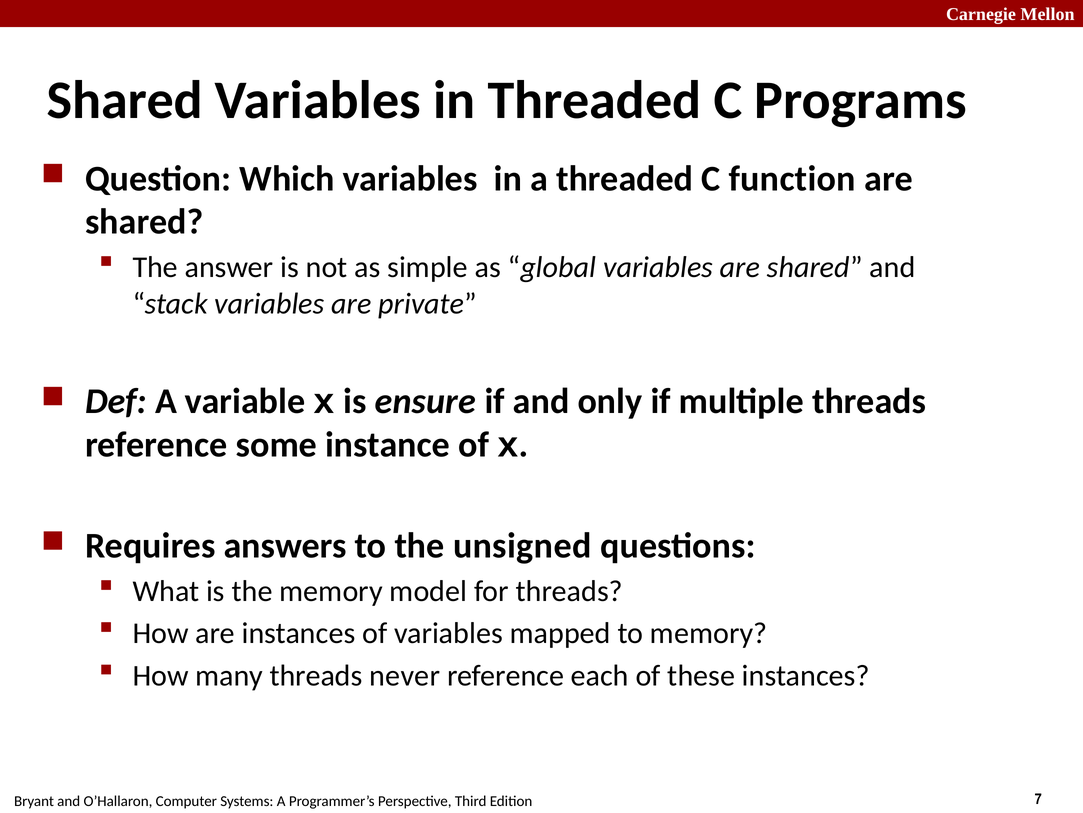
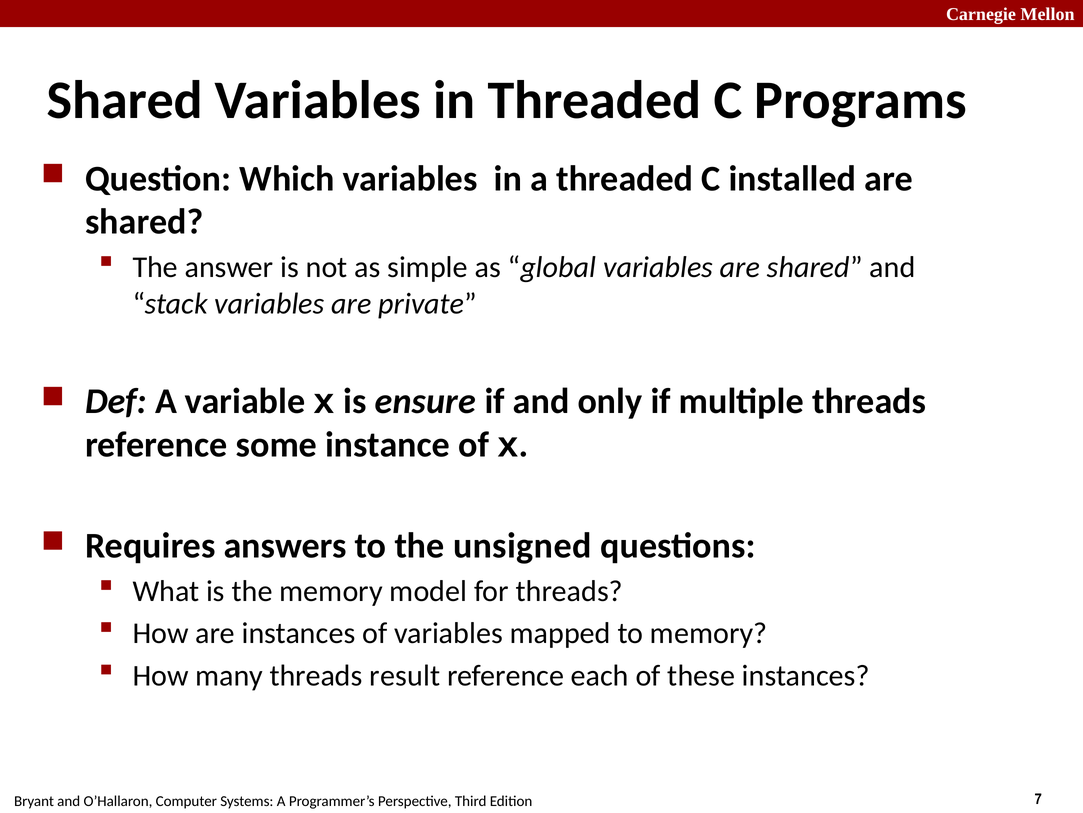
function: function -> installed
never: never -> result
